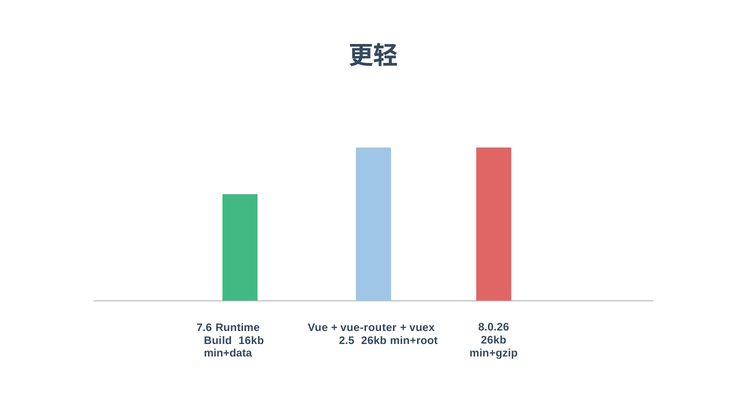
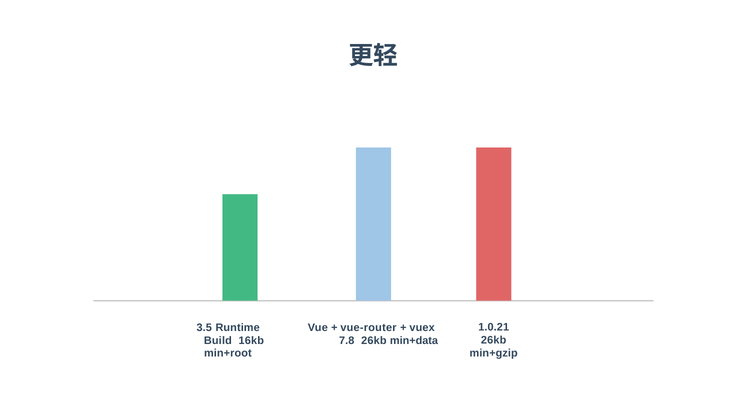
8.0.26: 8.0.26 -> 1.0.21
7.6: 7.6 -> 3.5
2.5: 2.5 -> 7.8
min+root: min+root -> min+data
min+data: min+data -> min+root
